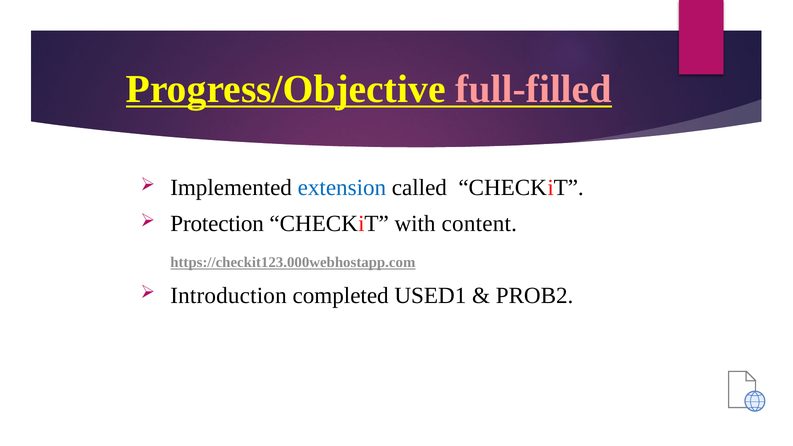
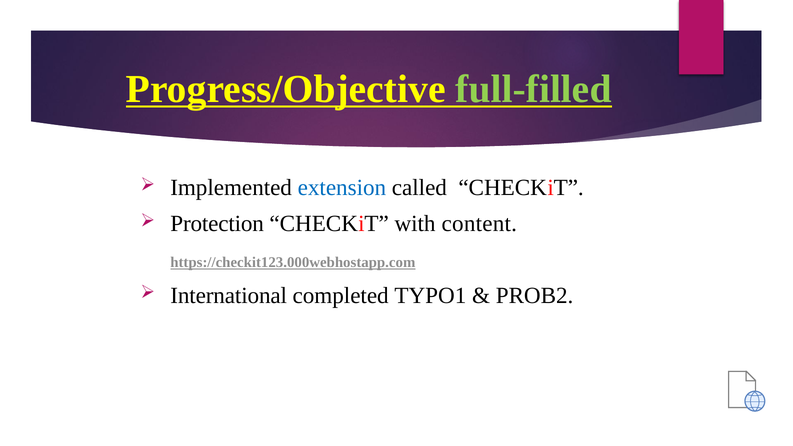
full-filled colour: pink -> light green
Introduction: Introduction -> International
USED1: USED1 -> TYPO1
